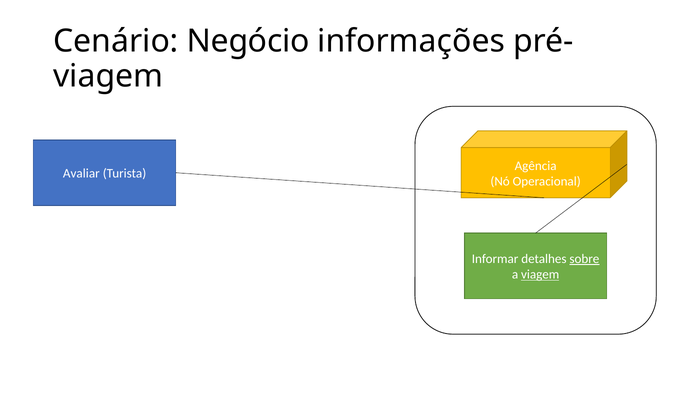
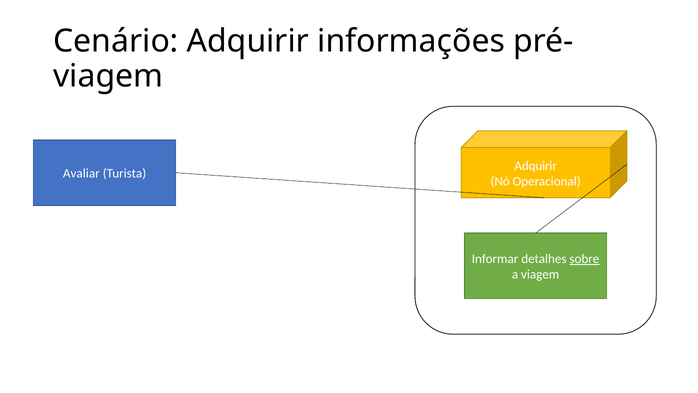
Cenário Negócio: Negócio -> Adquirir
Agência at (536, 166): Agência -> Adquirir
viagem at (540, 274) underline: present -> none
